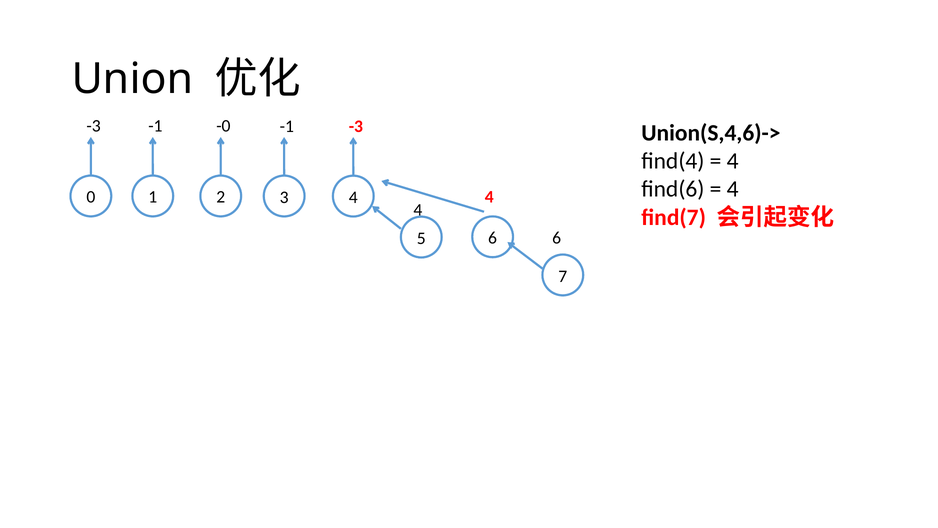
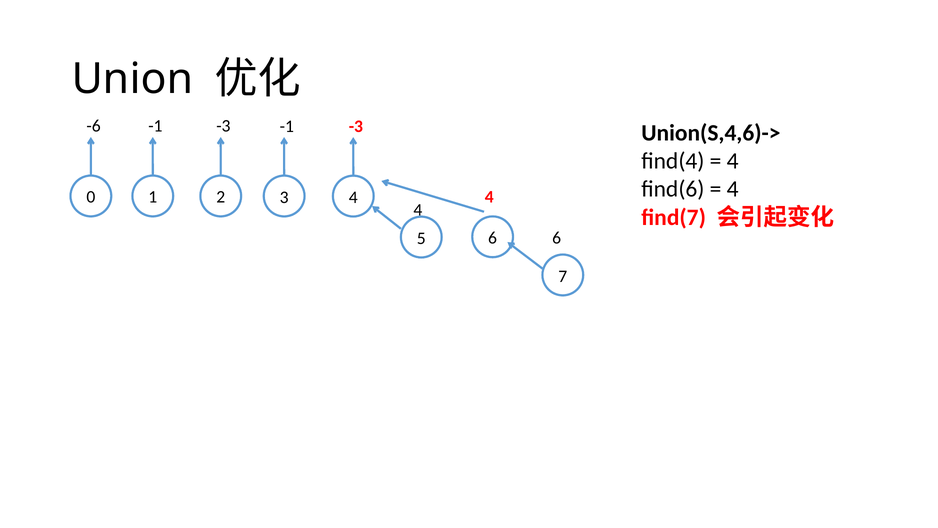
-3 at (94, 126): -3 -> -6
-0 at (223, 126): -0 -> -3
